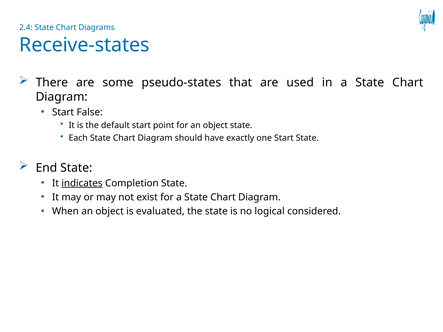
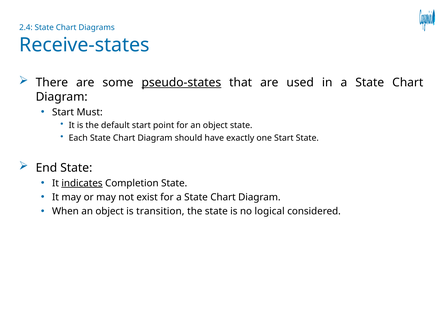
pseudo-states underline: none -> present
False: False -> Must
evaluated: evaluated -> transition
